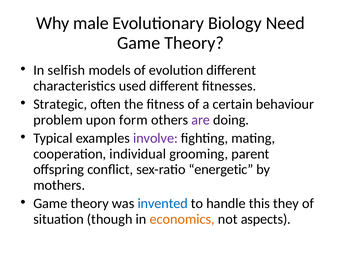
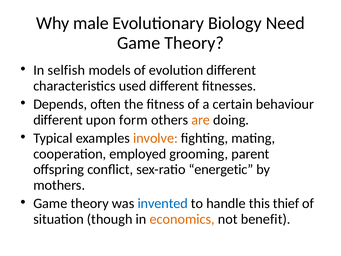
Strategic: Strategic -> Depends
problem at (58, 120): problem -> different
are colour: purple -> orange
involve colour: purple -> orange
individual: individual -> employed
they: they -> thief
aspects: aspects -> benefit
